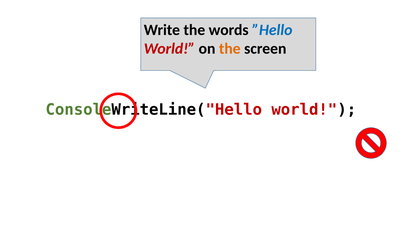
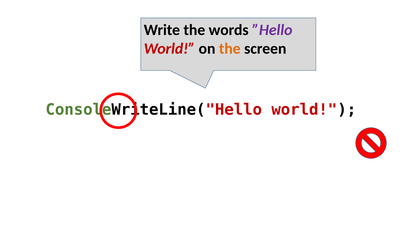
”Hello colour: blue -> purple
